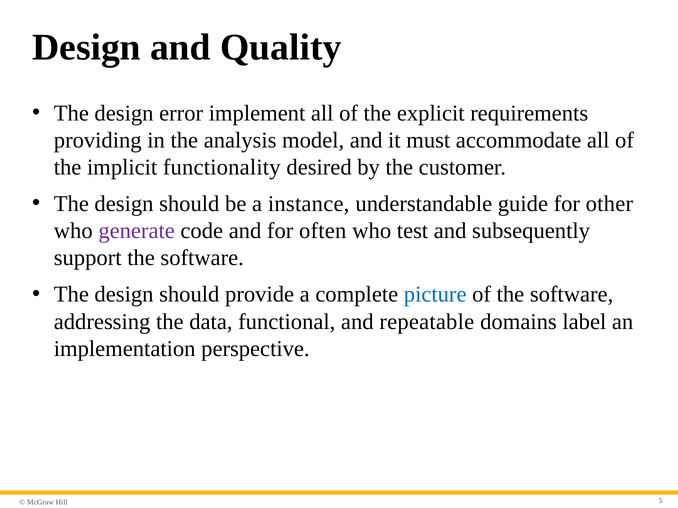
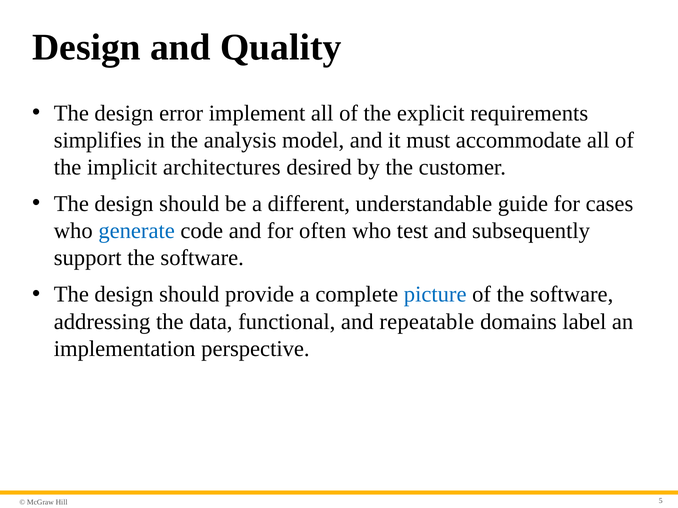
providing: providing -> simplifies
functionality: functionality -> architectures
instance: instance -> different
other: other -> cases
generate colour: purple -> blue
